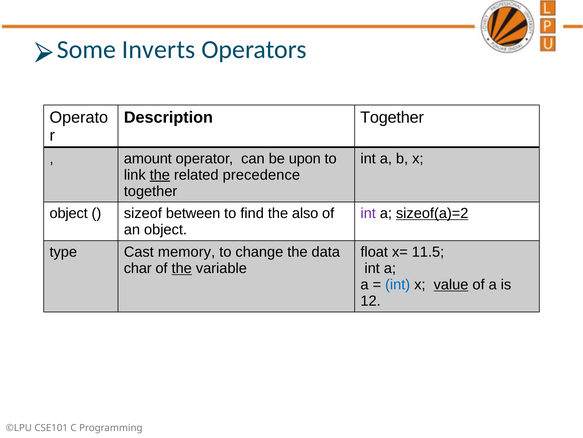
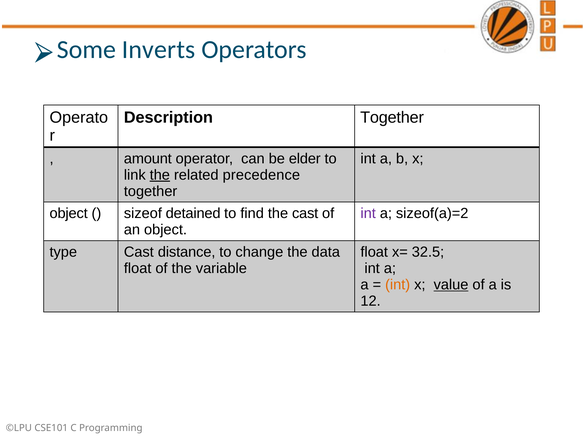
upon: upon -> elder
between: between -> detained
the also: also -> cast
sizeof(a)=2 underline: present -> none
memory: memory -> distance
11.5: 11.5 -> 32.5
char at (138, 268): char -> float
the at (182, 268) underline: present -> none
int at (398, 284) colour: blue -> orange
